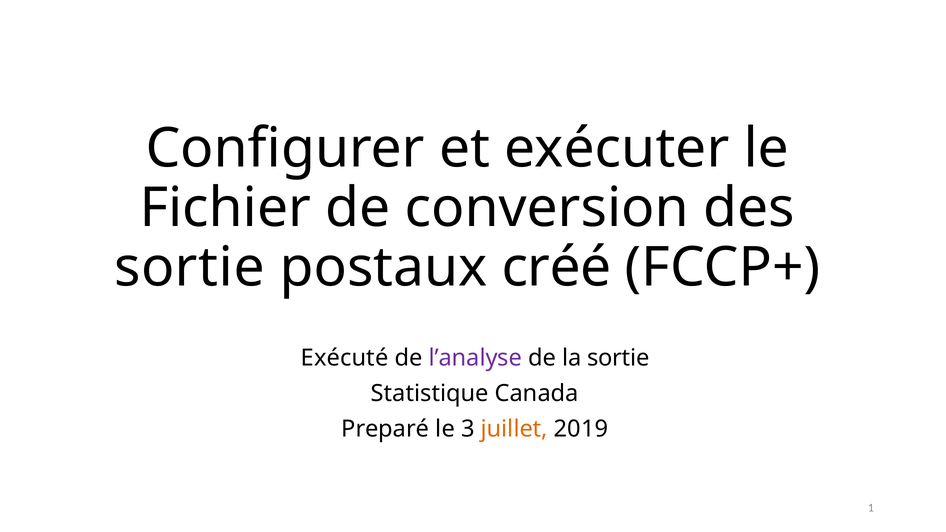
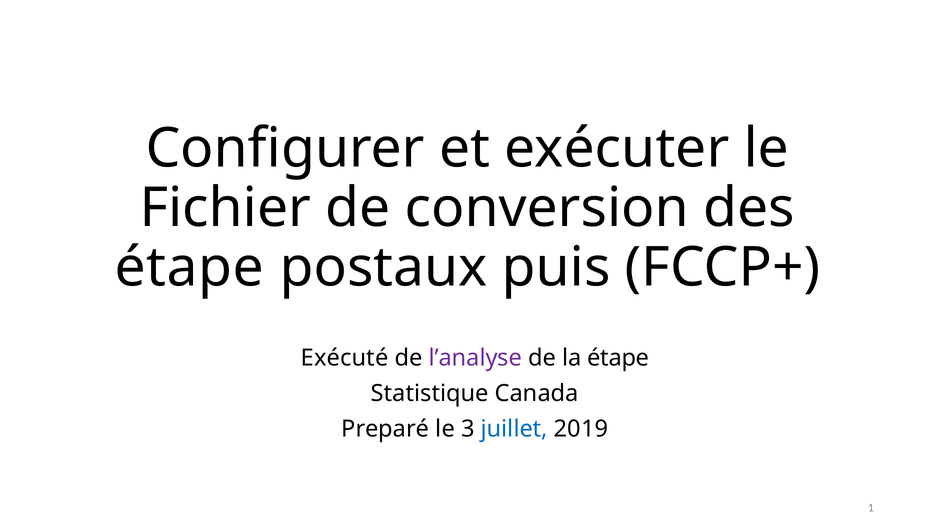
sortie at (189, 268): sortie -> étape
créé: créé -> puis
la sortie: sortie -> étape
juillet colour: orange -> blue
